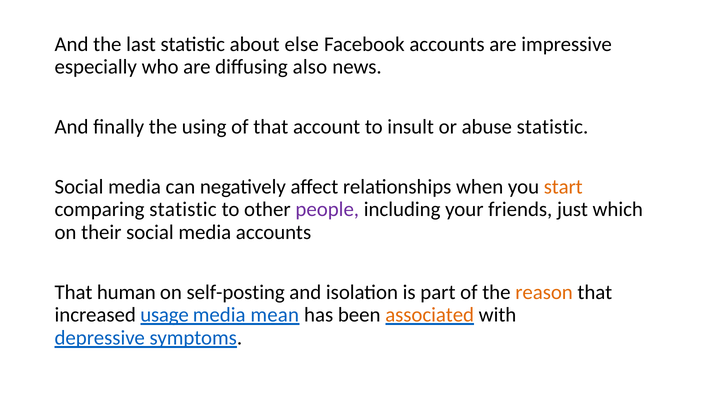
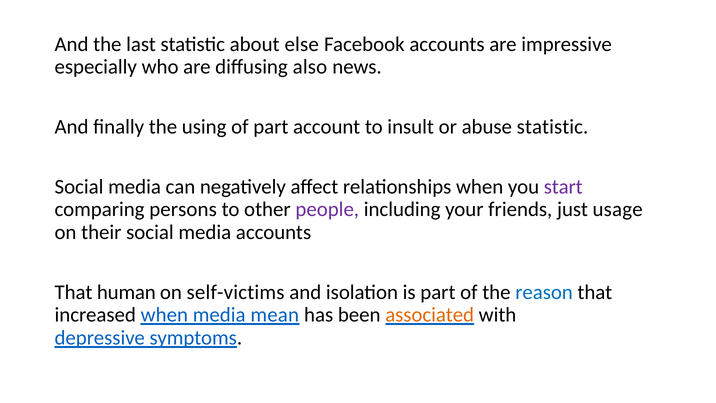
of that: that -> part
start colour: orange -> purple
comparing statistic: statistic -> persons
which: which -> usage
self-posting: self-posting -> self-victims
reason colour: orange -> blue
increased usage: usage -> when
